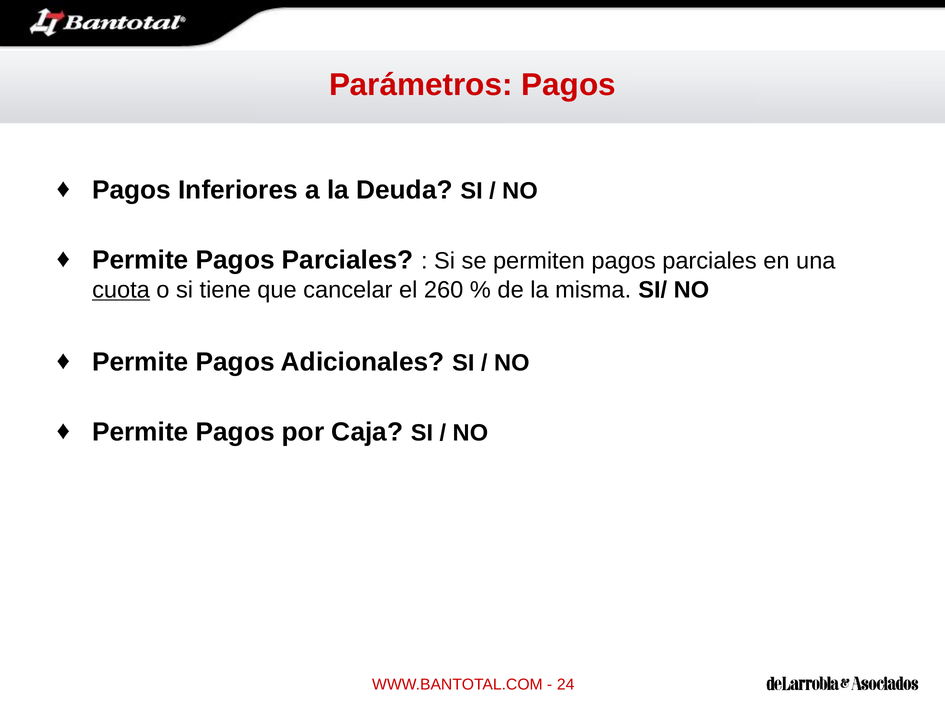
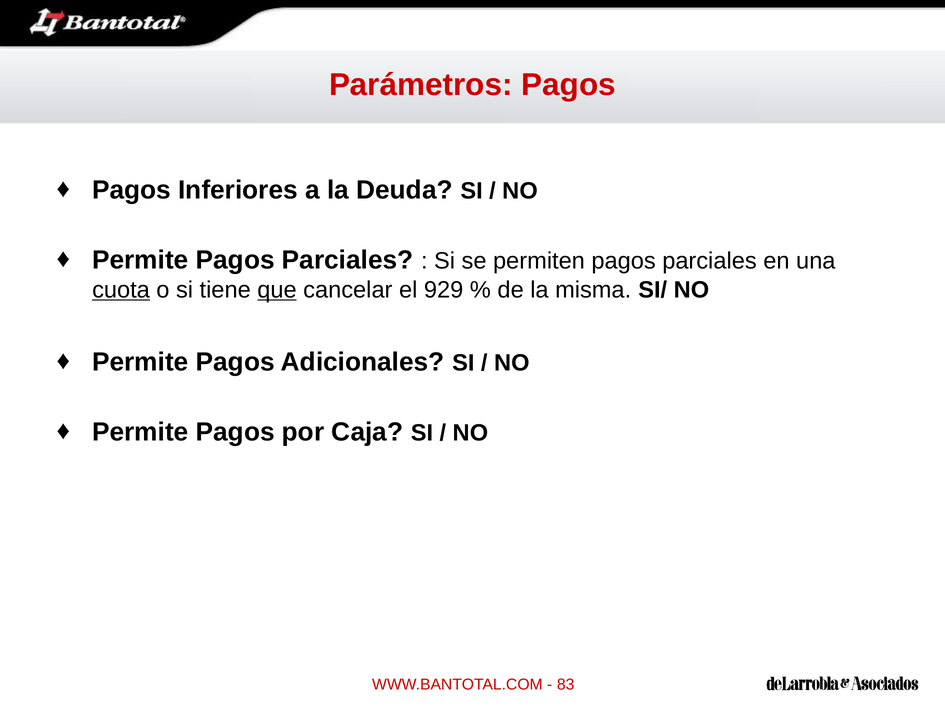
que underline: none -> present
260: 260 -> 929
24: 24 -> 83
